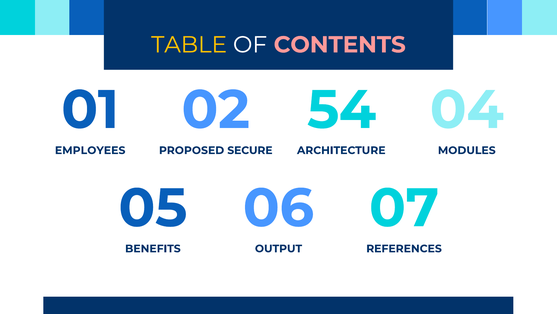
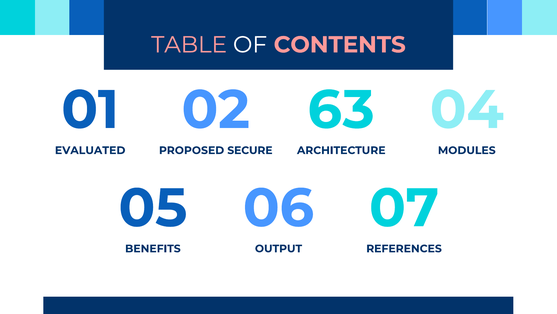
TABLE colour: yellow -> pink
54: 54 -> 63
EMPLOYEES: EMPLOYEES -> EVALUATED
